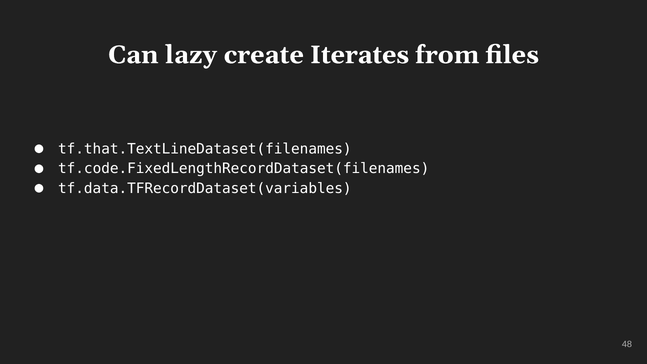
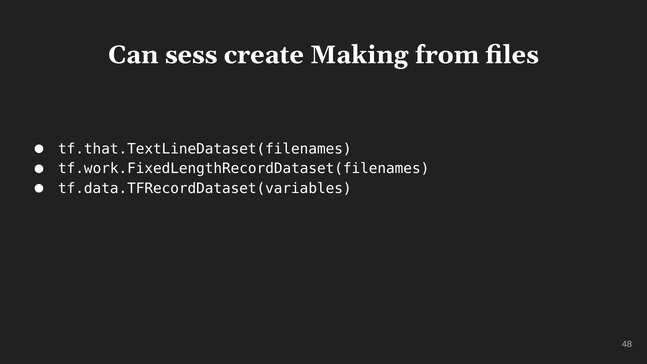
lazy: lazy -> sess
Iterates: Iterates -> Making
tf.code.FixedLengthRecordDataset(filenames: tf.code.FixedLengthRecordDataset(filenames -> tf.work.FixedLengthRecordDataset(filenames
